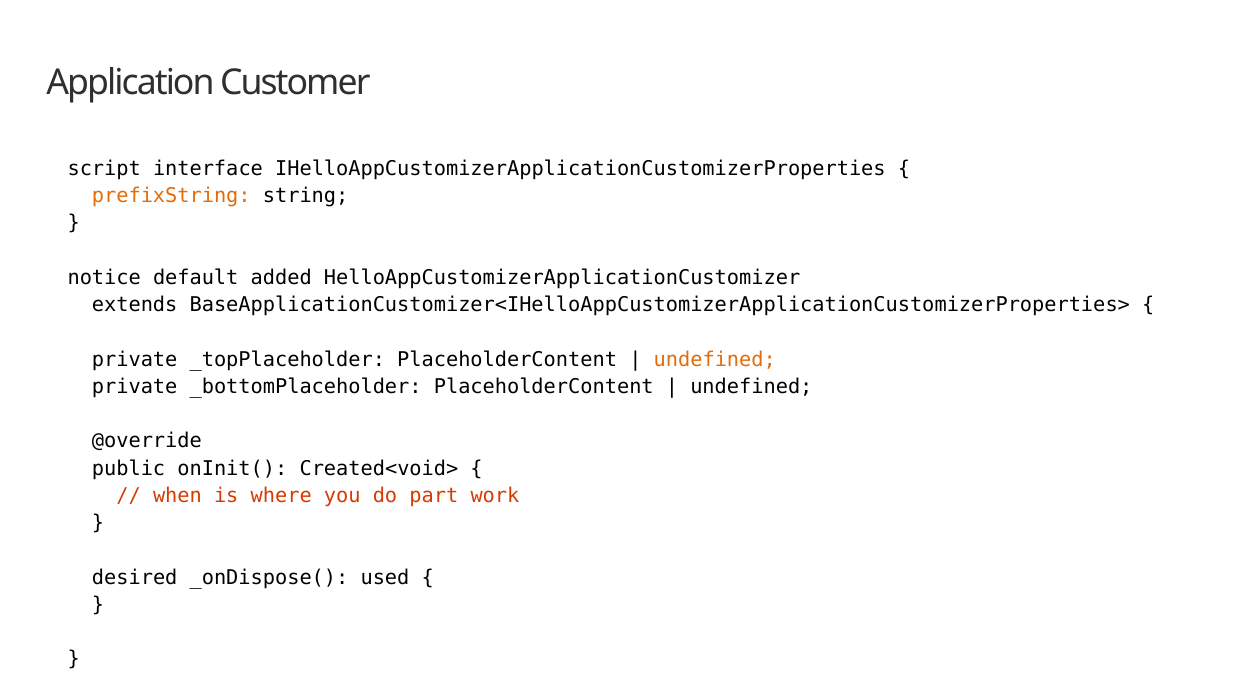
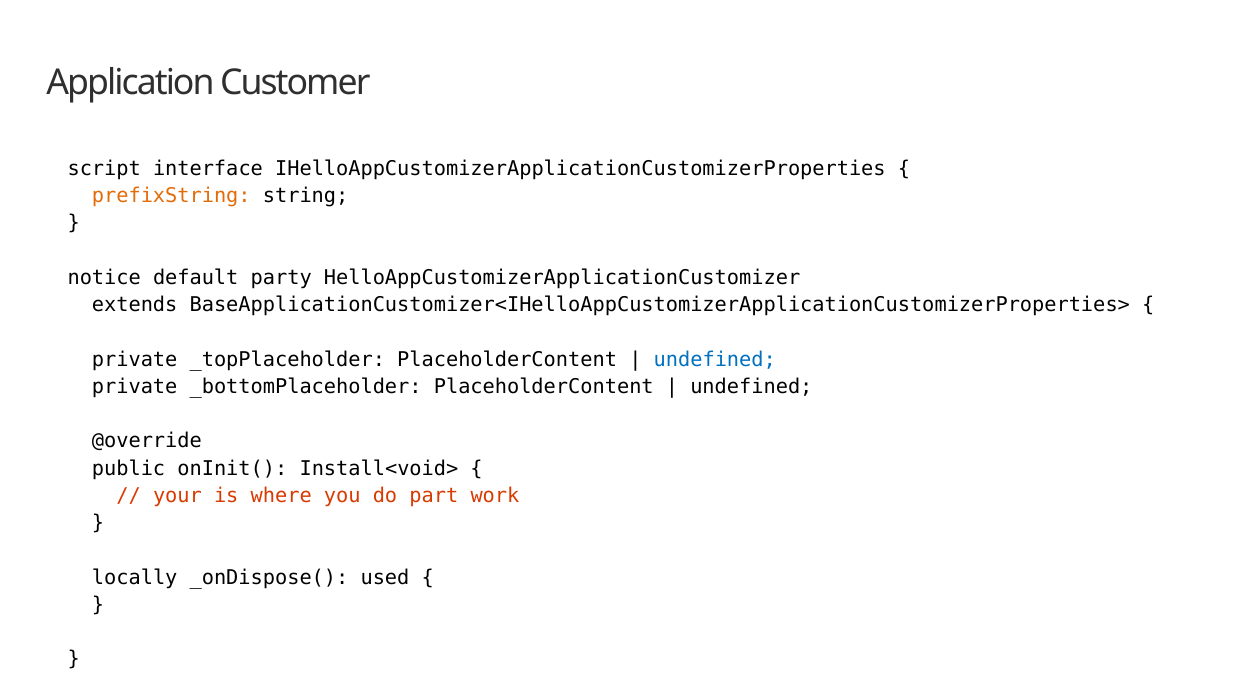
added: added -> party
undefined at (715, 360) colour: orange -> blue
Created<void>: Created<void> -> Install<void>
when: when -> your
desired: desired -> locally
